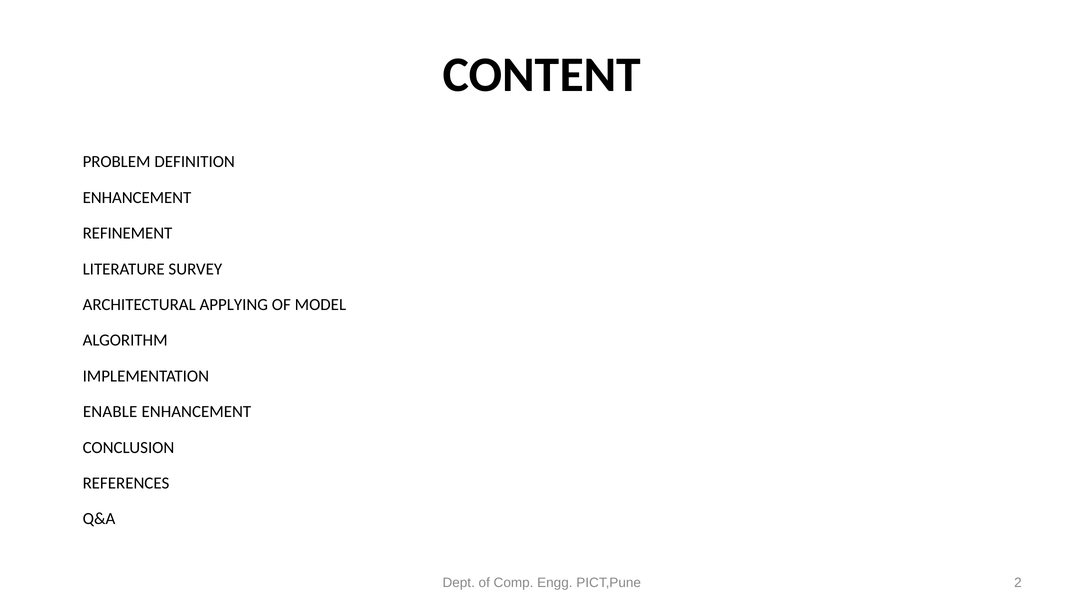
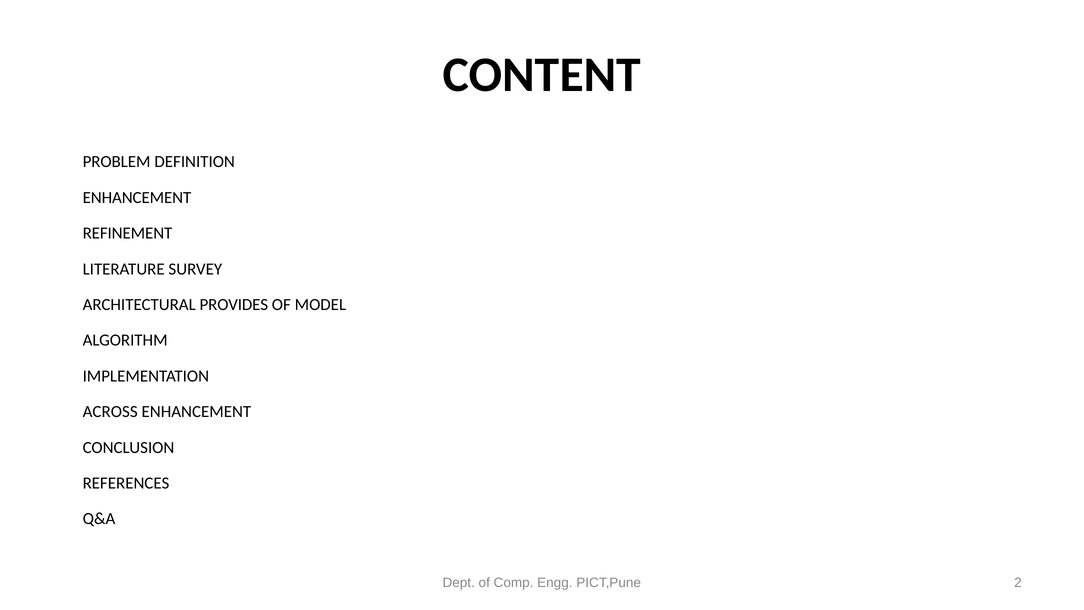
APPLYING: APPLYING -> PROVIDES
ENABLE: ENABLE -> ACROSS
